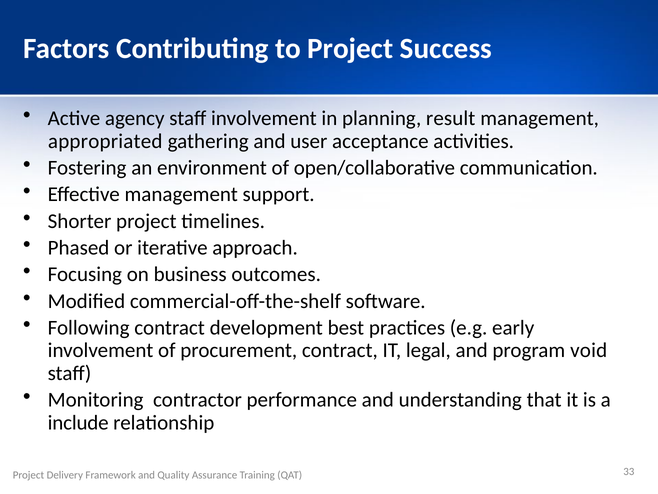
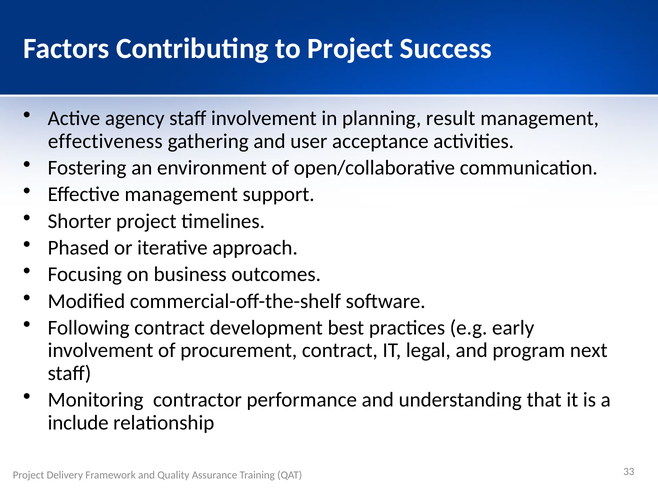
appropriated: appropriated -> effectiveness
void: void -> next
